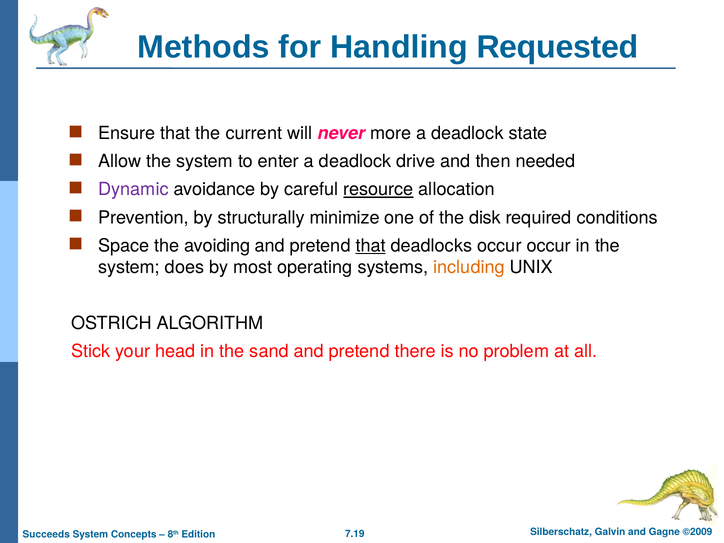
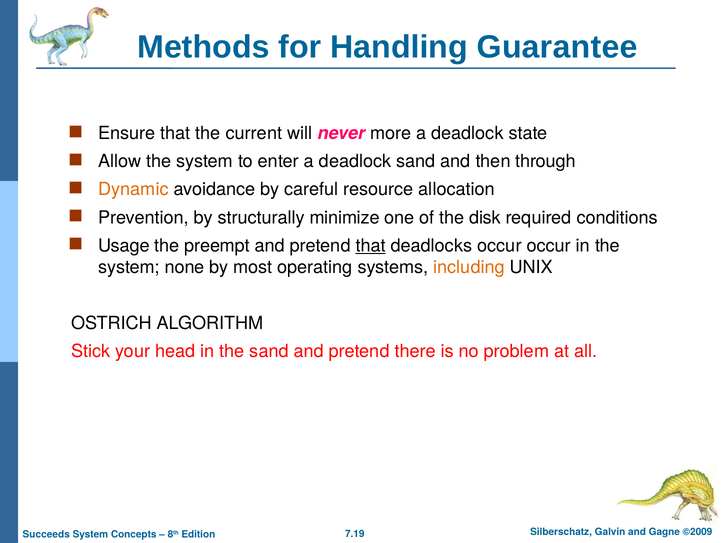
Requested: Requested -> Guarantee
deadlock drive: drive -> sand
needed: needed -> through
Dynamic colour: purple -> orange
resource underline: present -> none
Space: Space -> Usage
avoiding: avoiding -> preempt
does: does -> none
